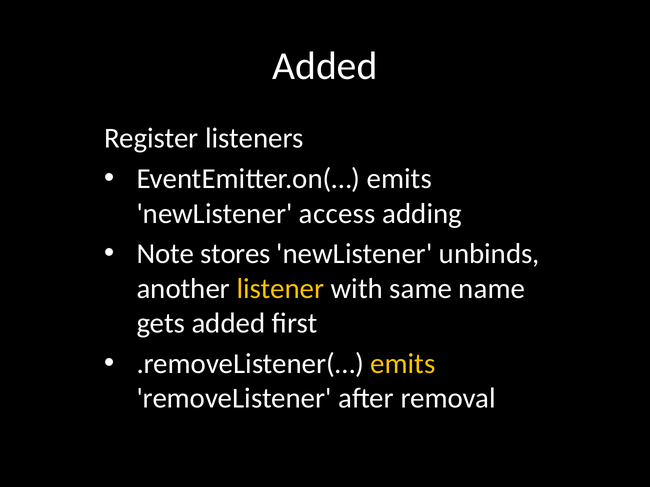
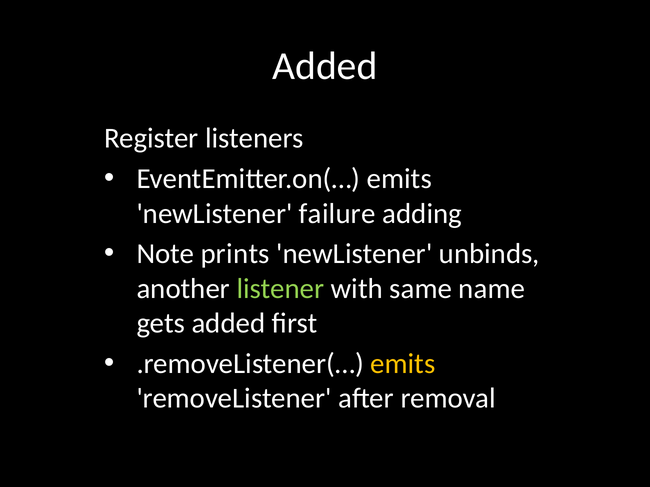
access: access -> failure
stores: stores -> prints
listener colour: yellow -> light green
